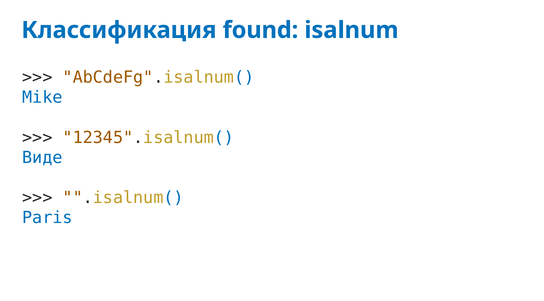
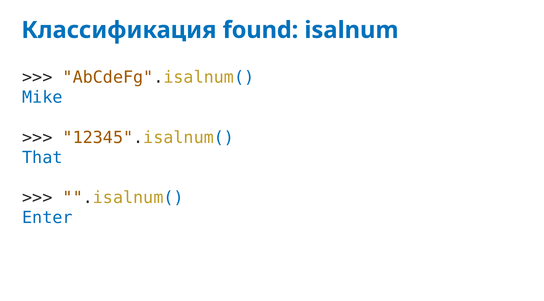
Виде: Виде -> That
Paris: Paris -> Enter
